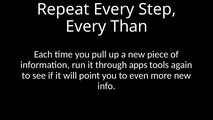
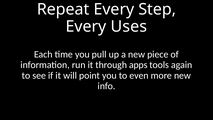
Than: Than -> Uses
